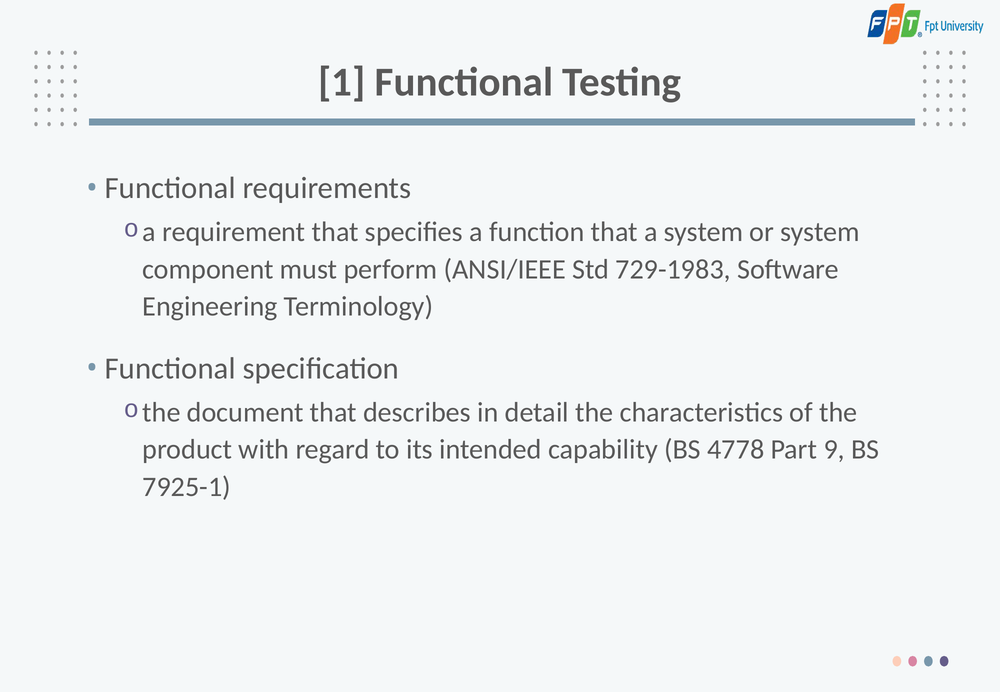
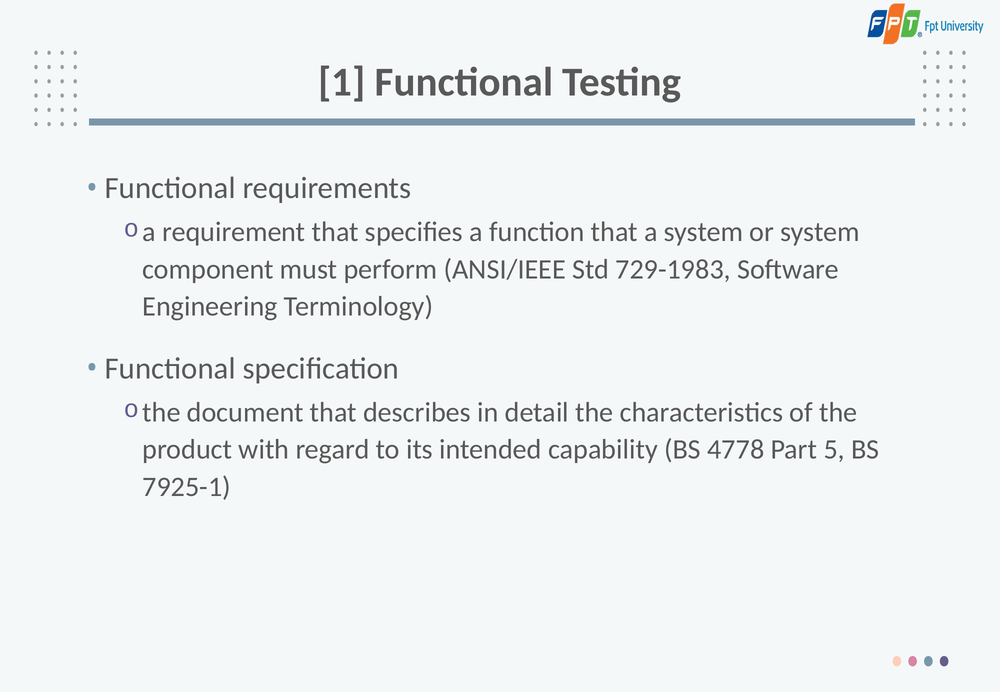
9: 9 -> 5
